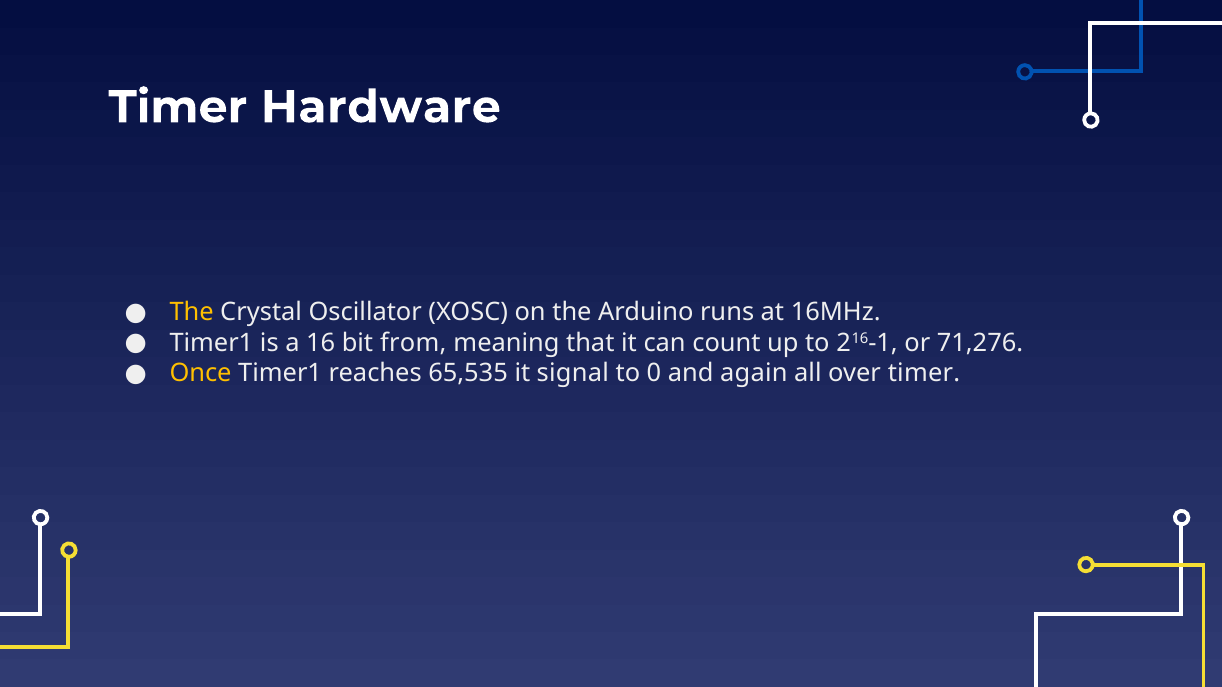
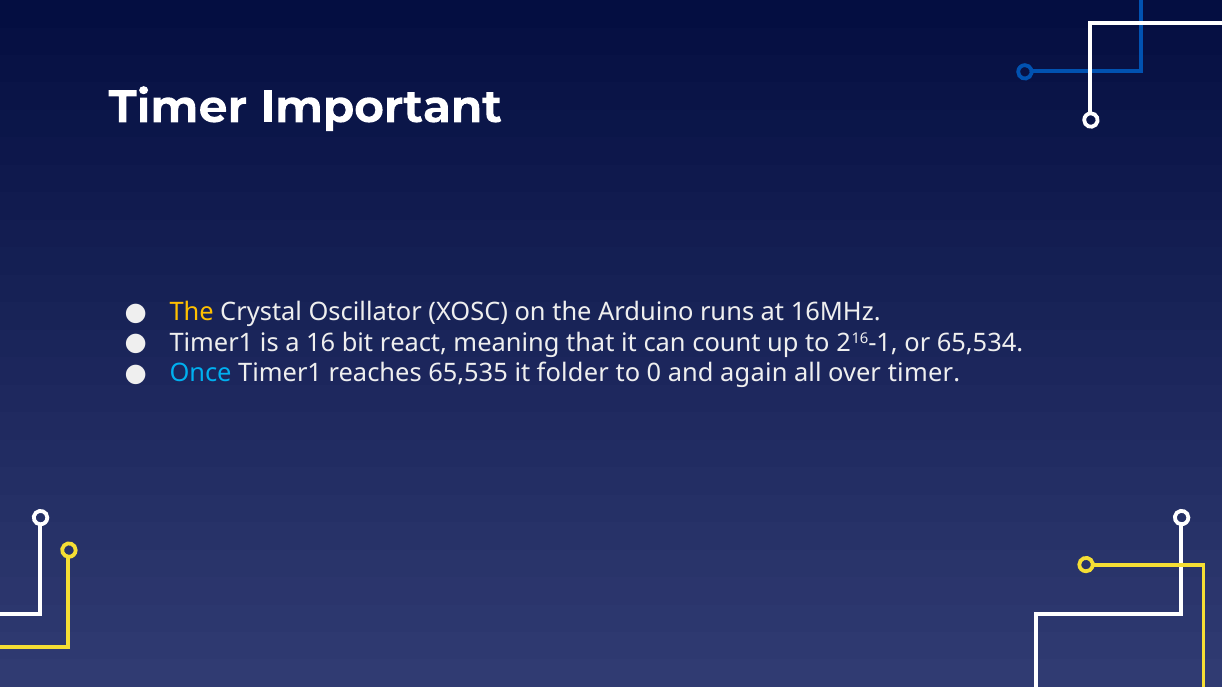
Hardware: Hardware -> Important
from: from -> react
71,276: 71,276 -> 65,534
Once colour: yellow -> light blue
signal: signal -> folder
